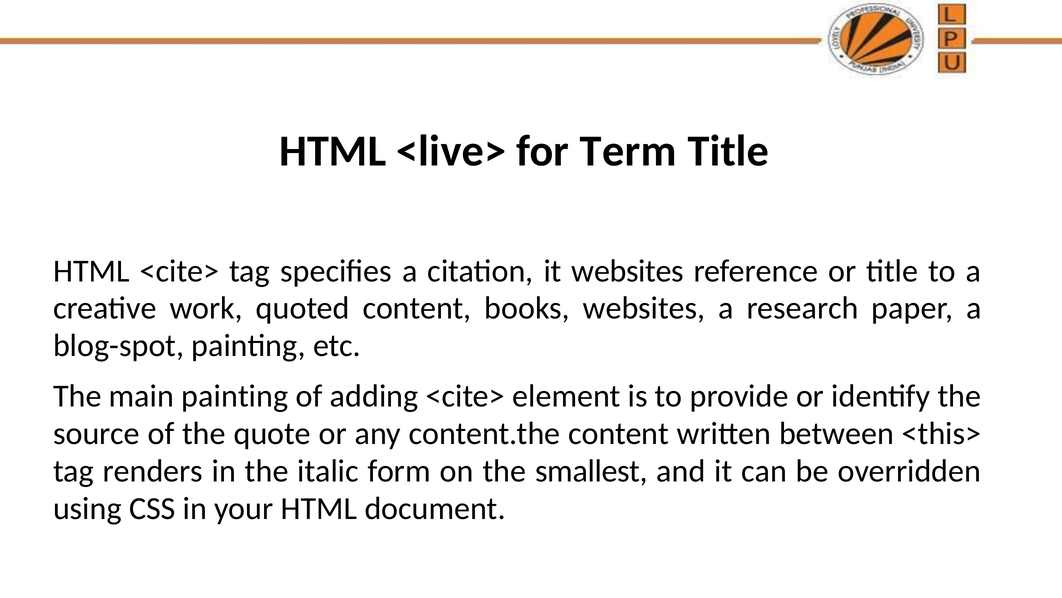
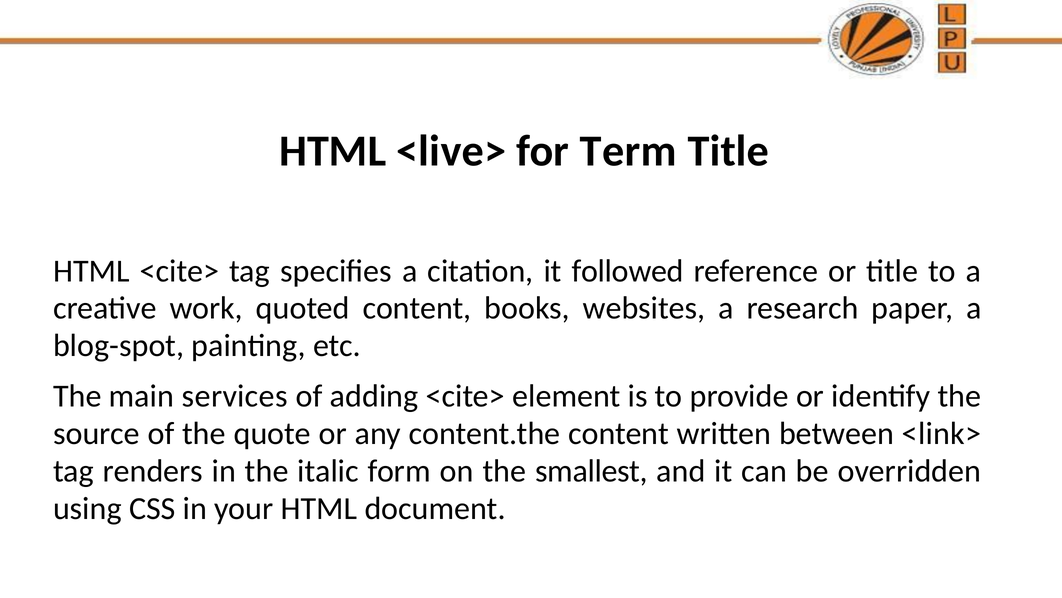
it websites: websites -> followed
main painting: painting -> services
<this>: <this> -> <link>
